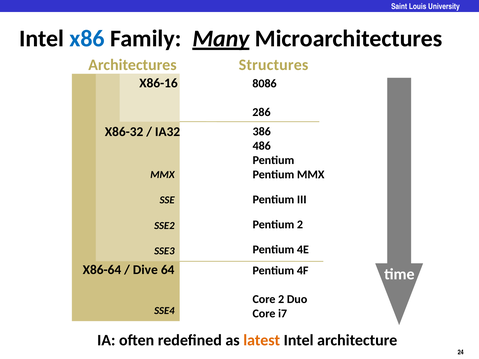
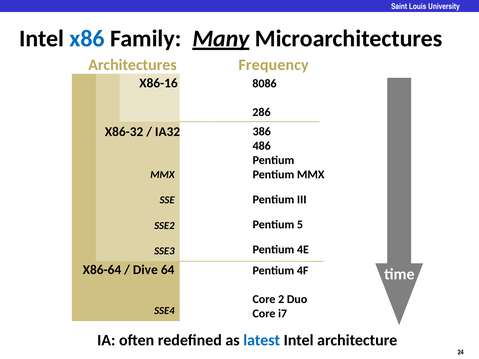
Structures: Structures -> Frequency
Pentium 2: 2 -> 5
latest colour: orange -> blue
